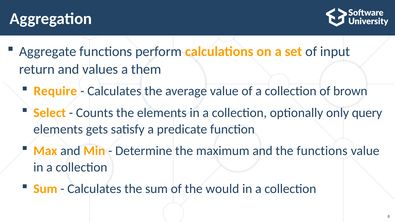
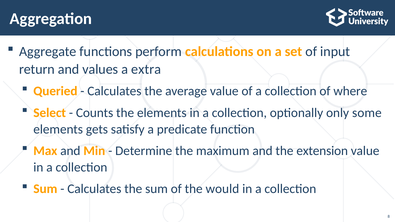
them: them -> extra
Require: Require -> Queried
brown: brown -> where
query: query -> some
the functions: functions -> extension
